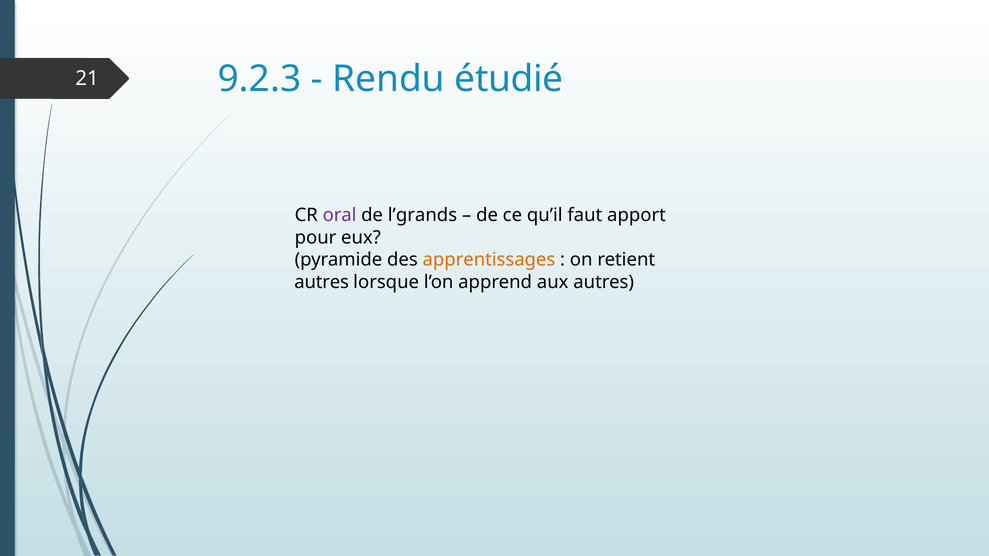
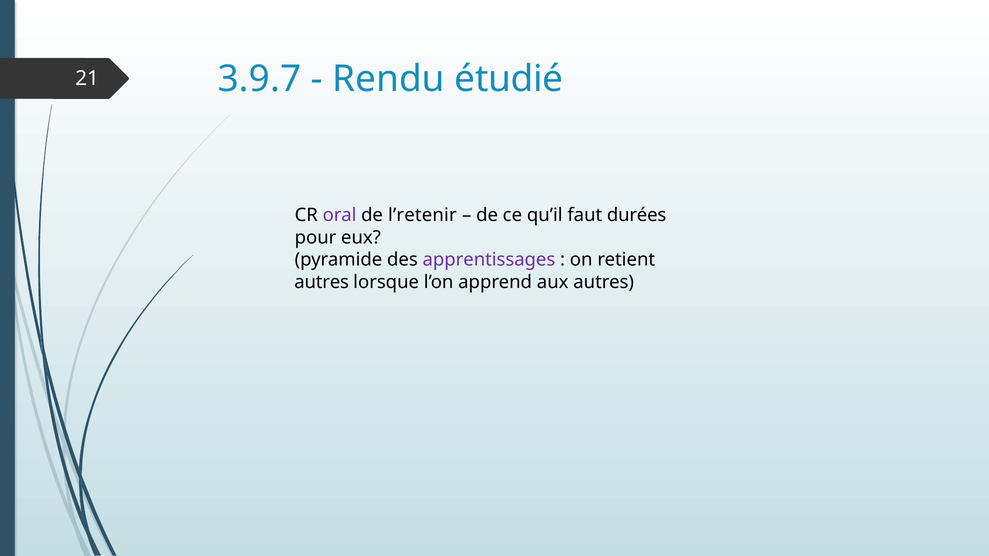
9.2.3: 9.2.3 -> 3.9.7
l’grands: l’grands -> l’retenir
apport: apport -> durées
apprentissages colour: orange -> purple
